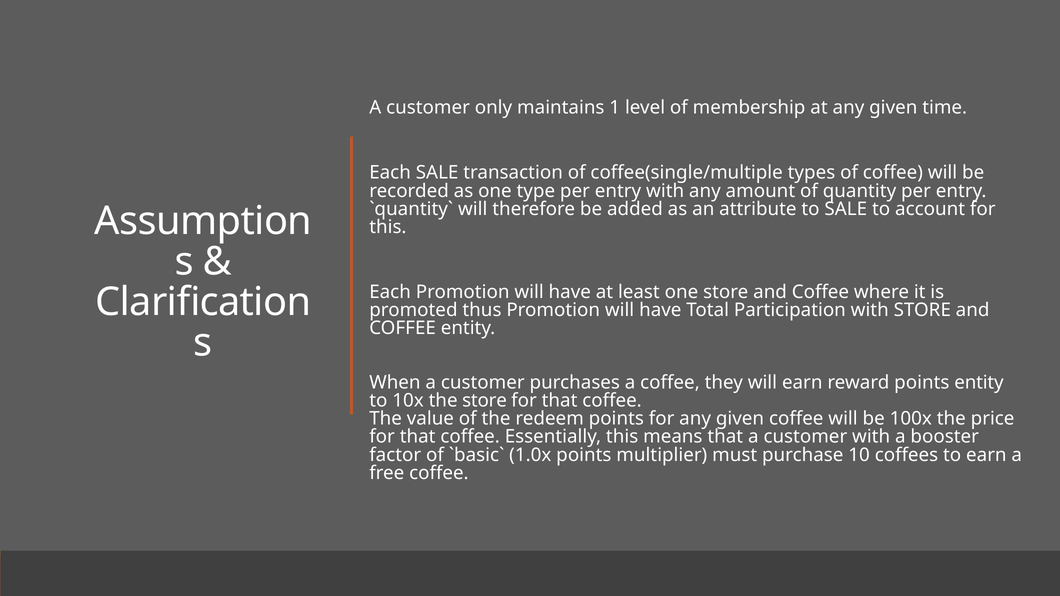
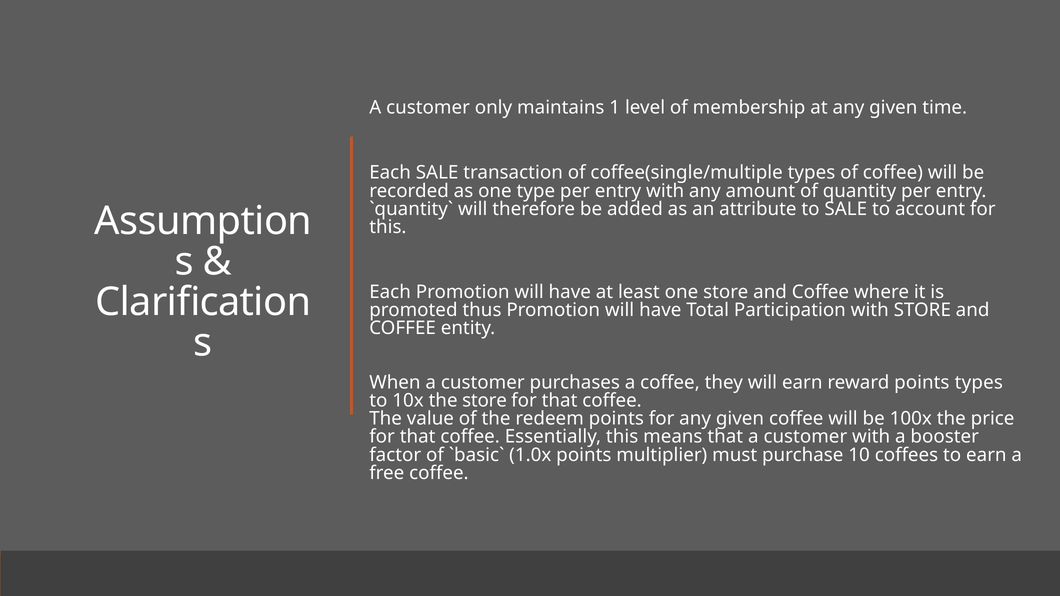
points entity: entity -> types
